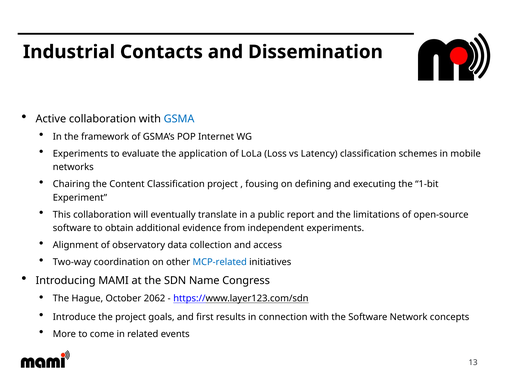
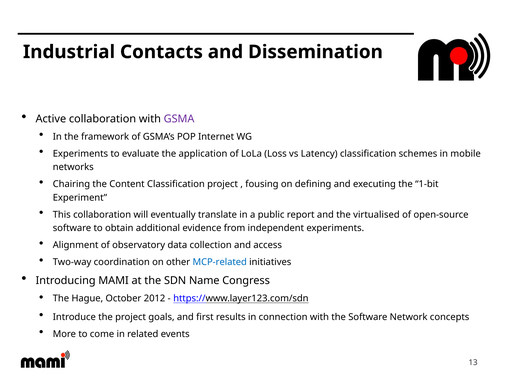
GSMA colour: blue -> purple
limitations: limitations -> virtualised
2062: 2062 -> 2012
